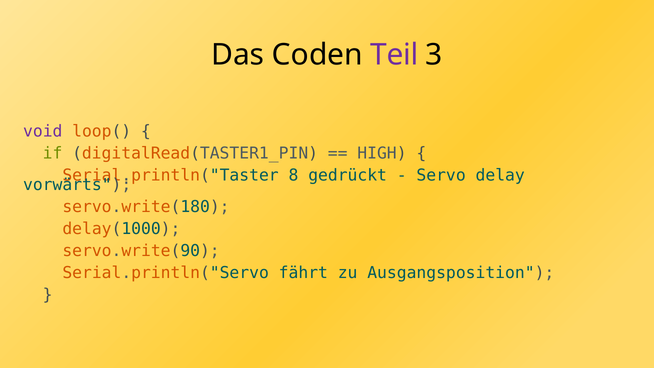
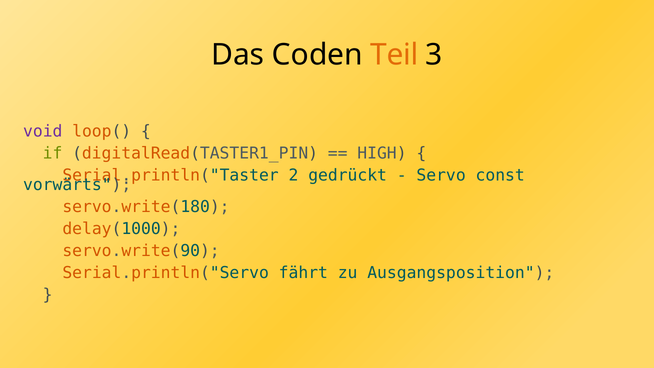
Teil colour: purple -> orange
8: 8 -> 2
delay: delay -> const
